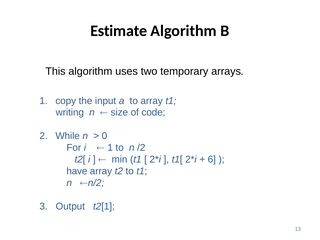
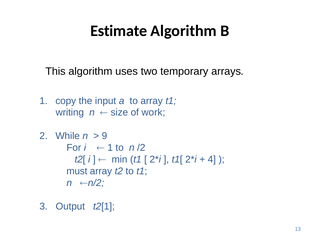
code: code -> work
0: 0 -> 9
6: 6 -> 4
have: have -> must
